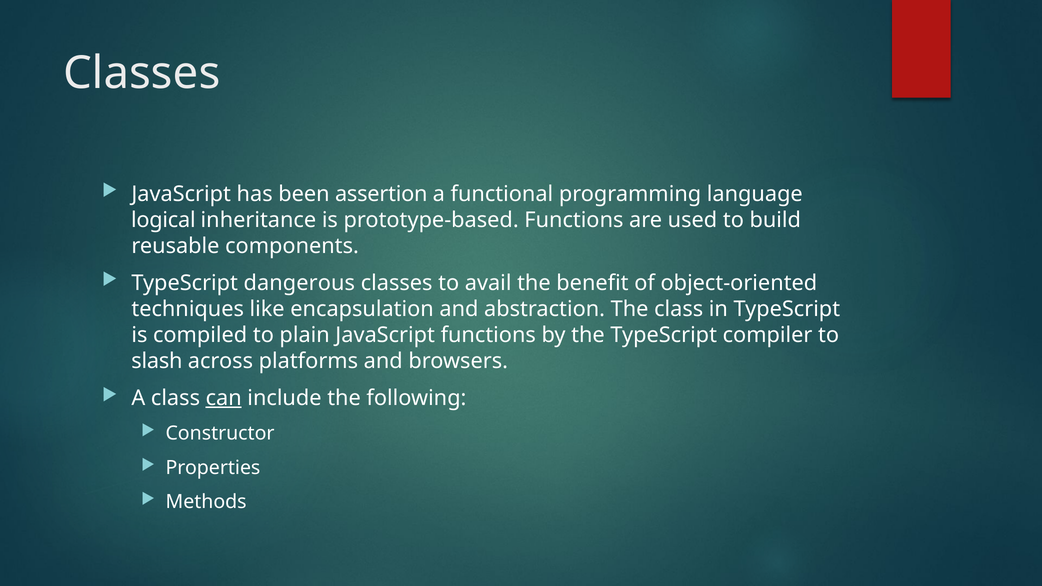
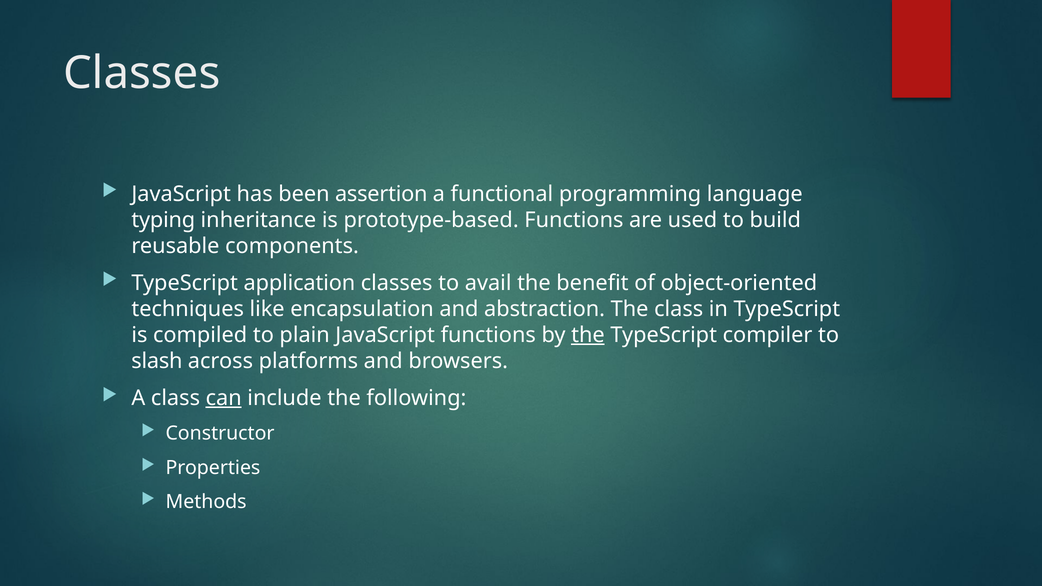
logical: logical -> typing
dangerous: dangerous -> application
the at (588, 335) underline: none -> present
